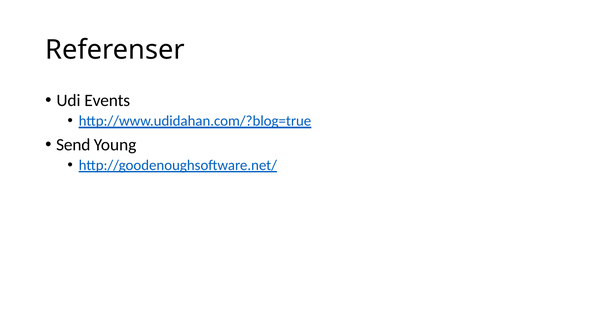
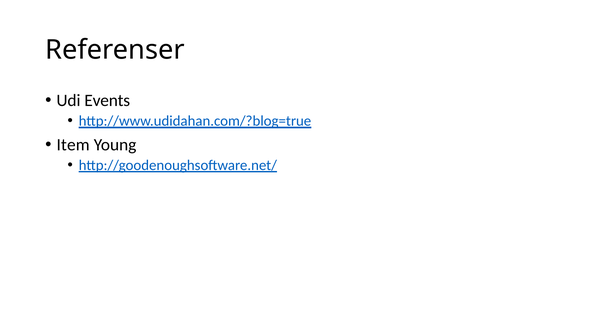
Send: Send -> Item
